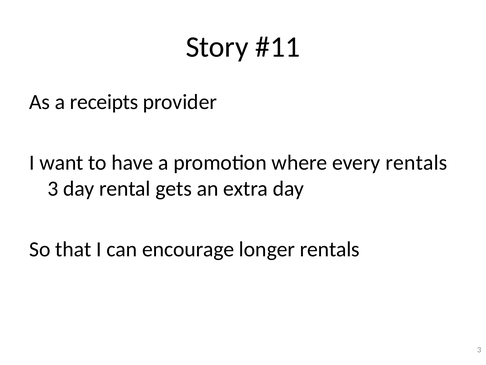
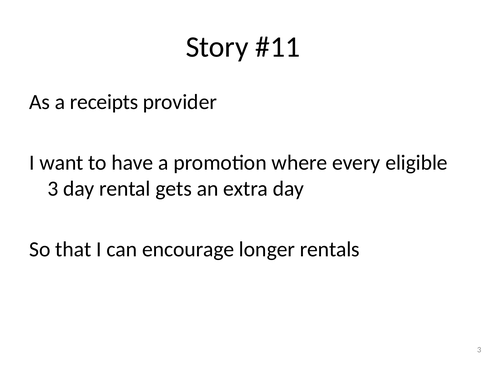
every rentals: rentals -> eligible
